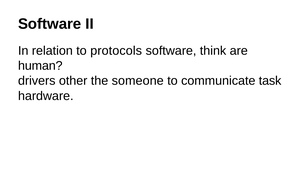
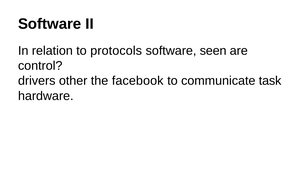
think: think -> seen
human: human -> control
someone: someone -> facebook
